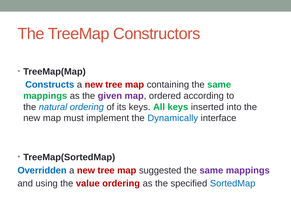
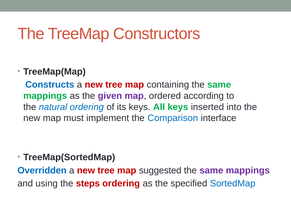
Dynamically: Dynamically -> Comparison
value: value -> steps
